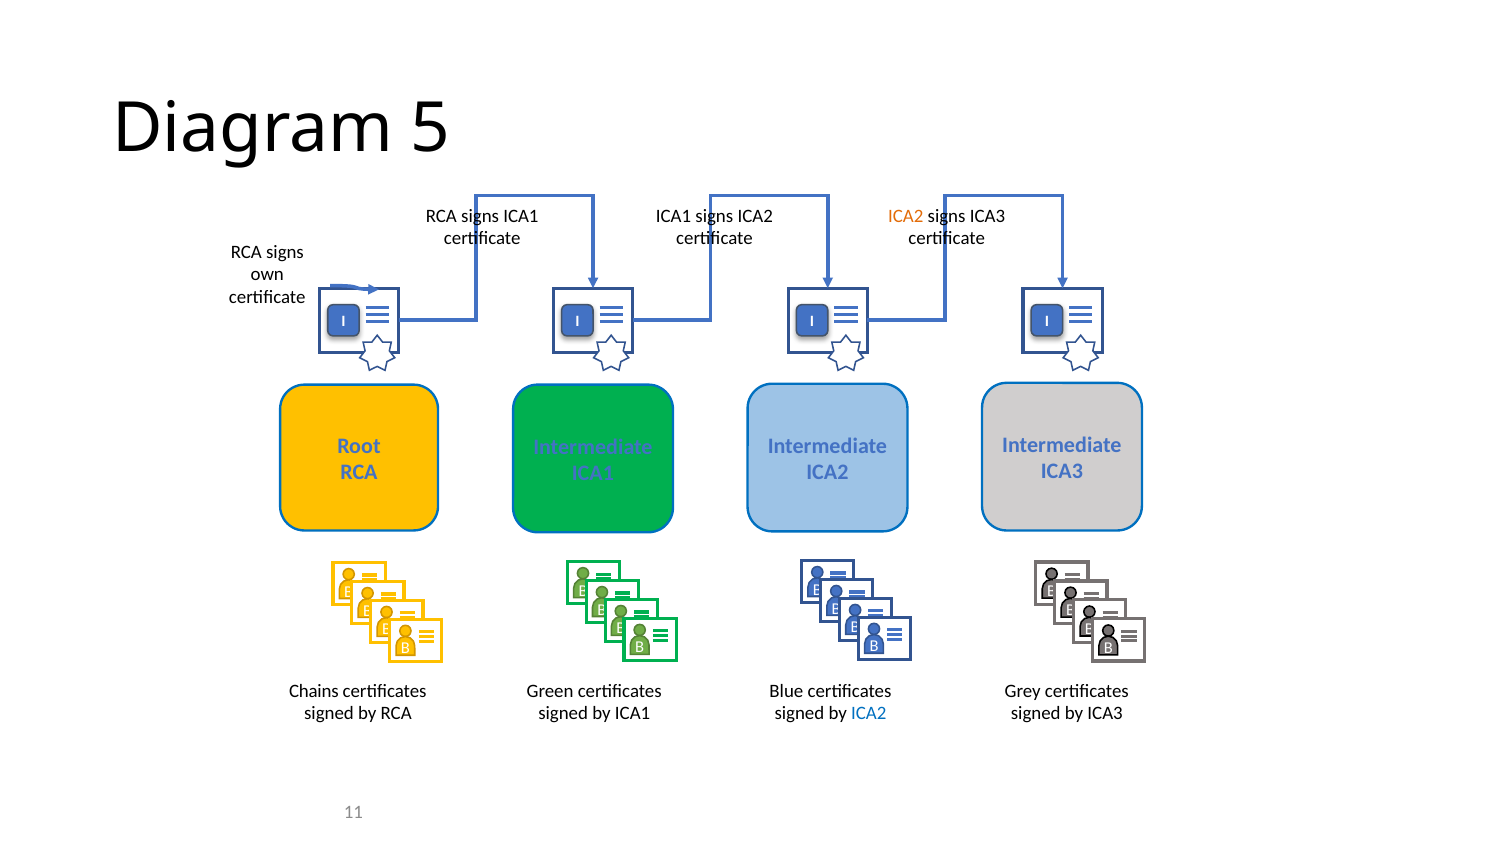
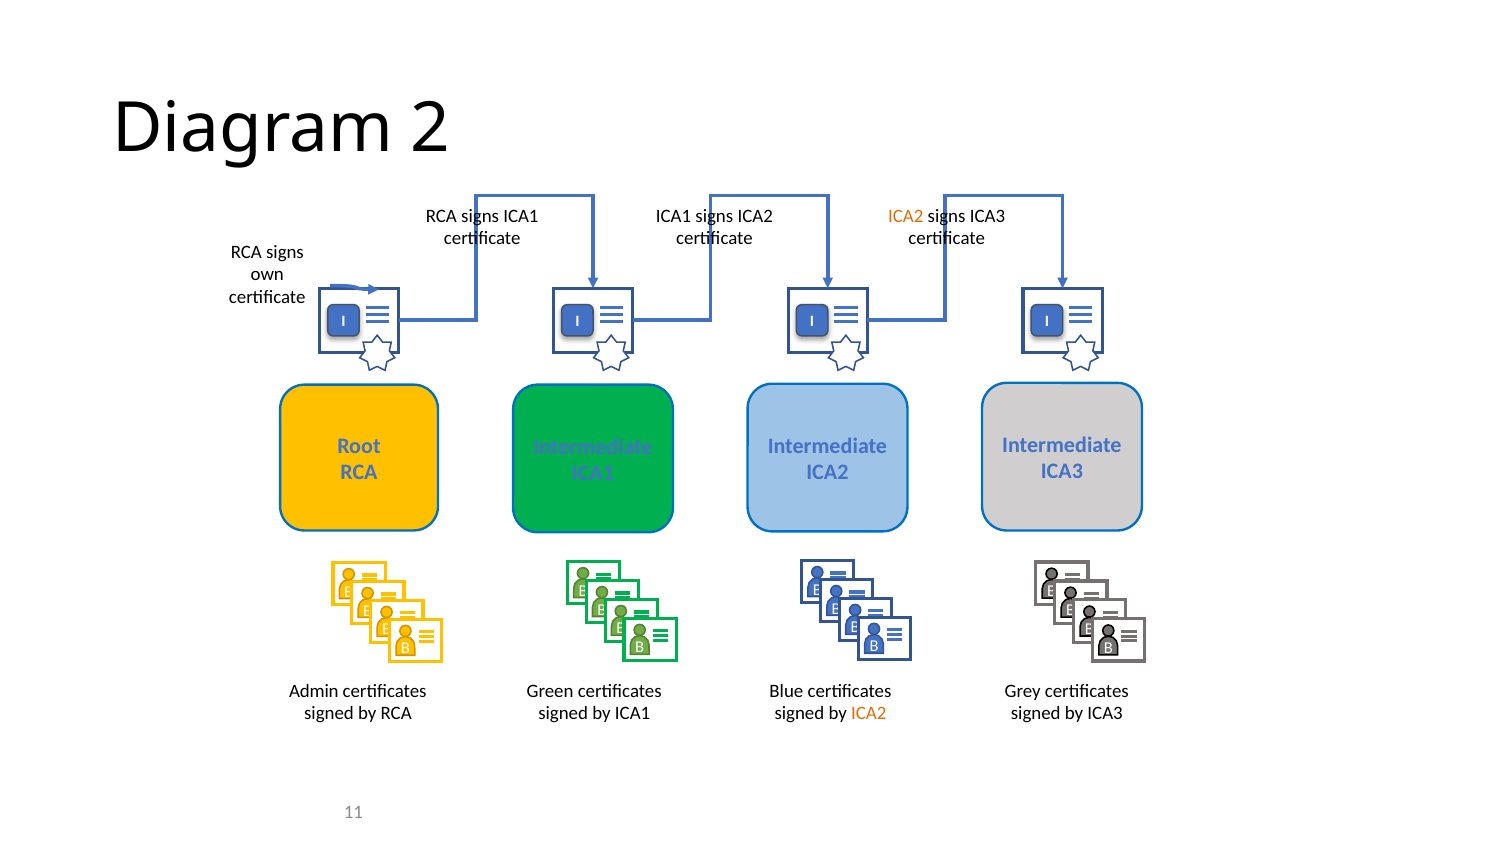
5: 5 -> 2
Chains: Chains -> Admin
ICA2 at (869, 713) colour: blue -> orange
